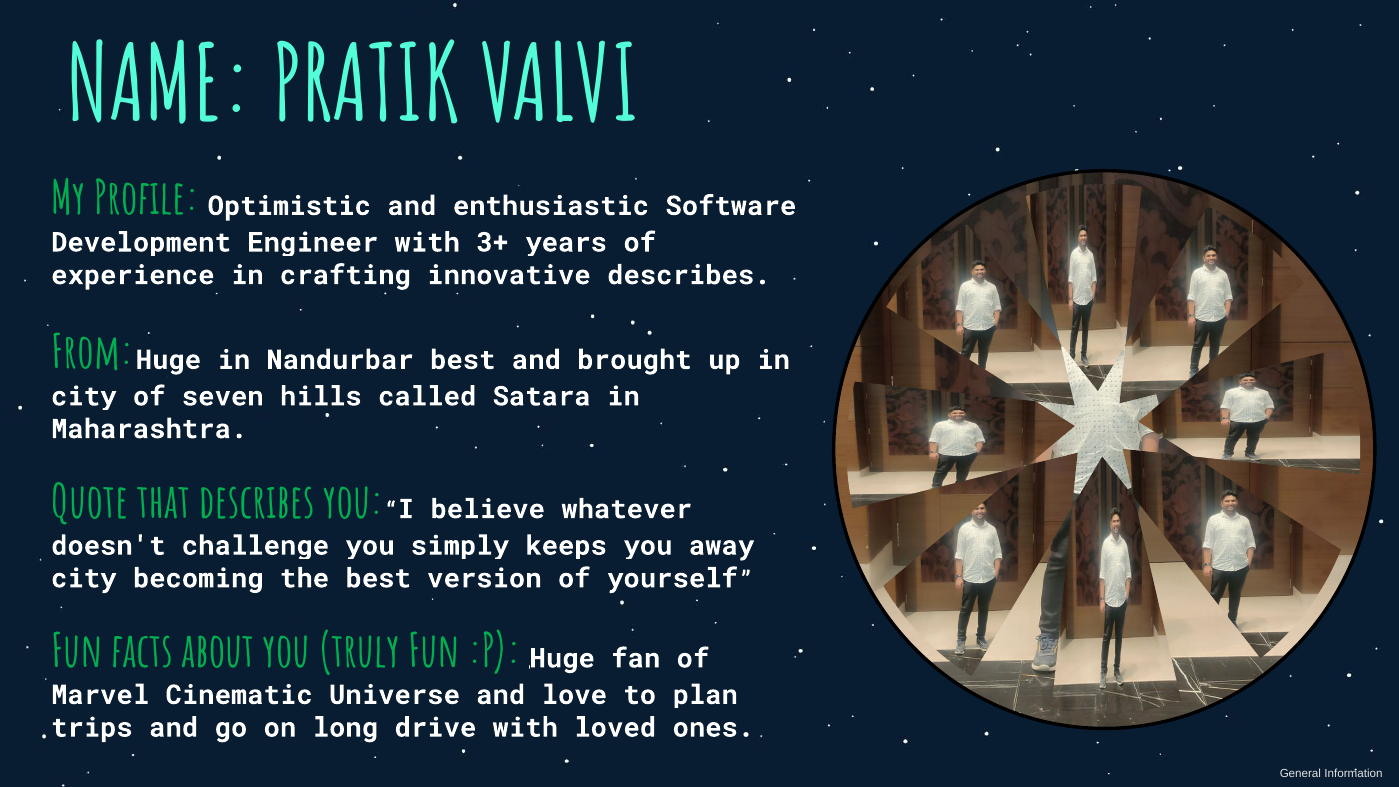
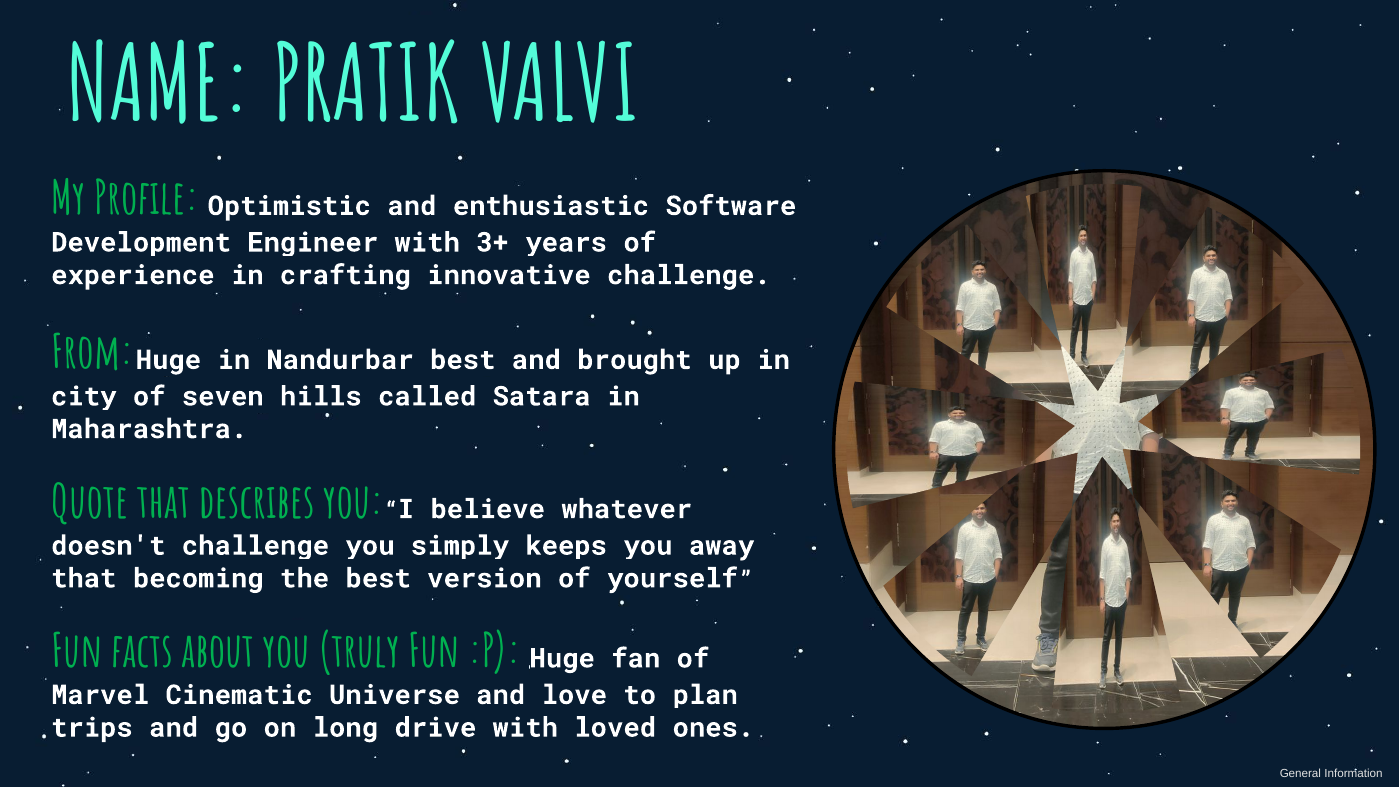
innovative describes: describes -> challenge
city at (84, 578): city -> that
